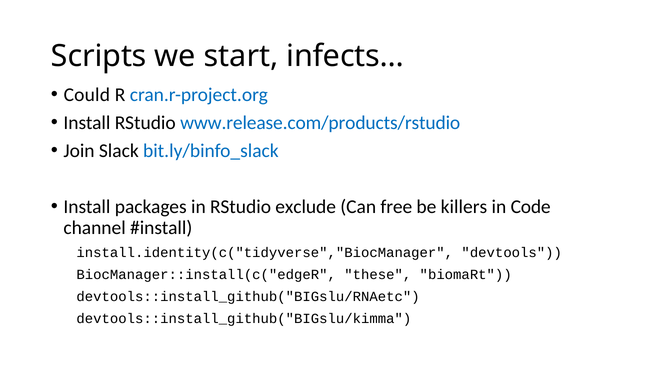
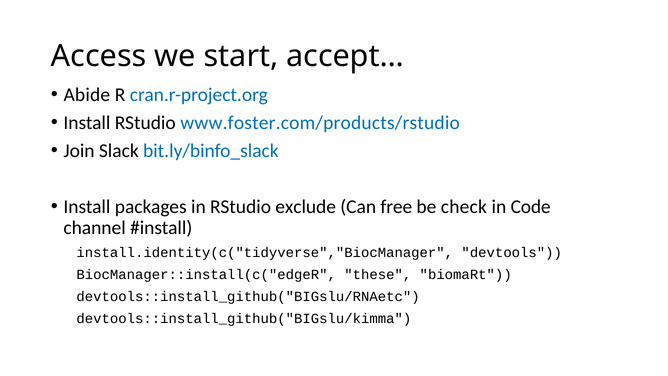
Scripts: Scripts -> Access
infects…: infects… -> accept…
Could: Could -> Abide
www.release.com/products/rstudio: www.release.com/products/rstudio -> www.foster.com/products/rstudio
killers: killers -> check
